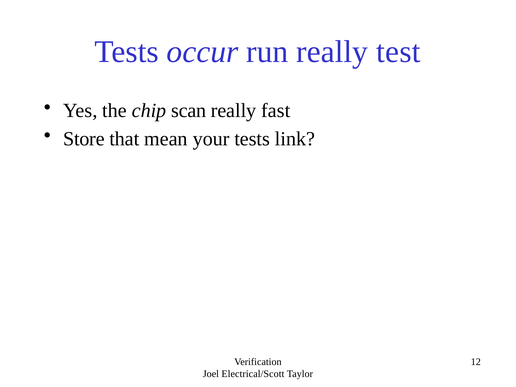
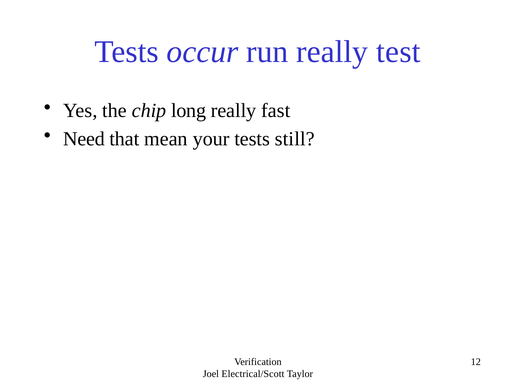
scan: scan -> long
Store: Store -> Need
link: link -> still
